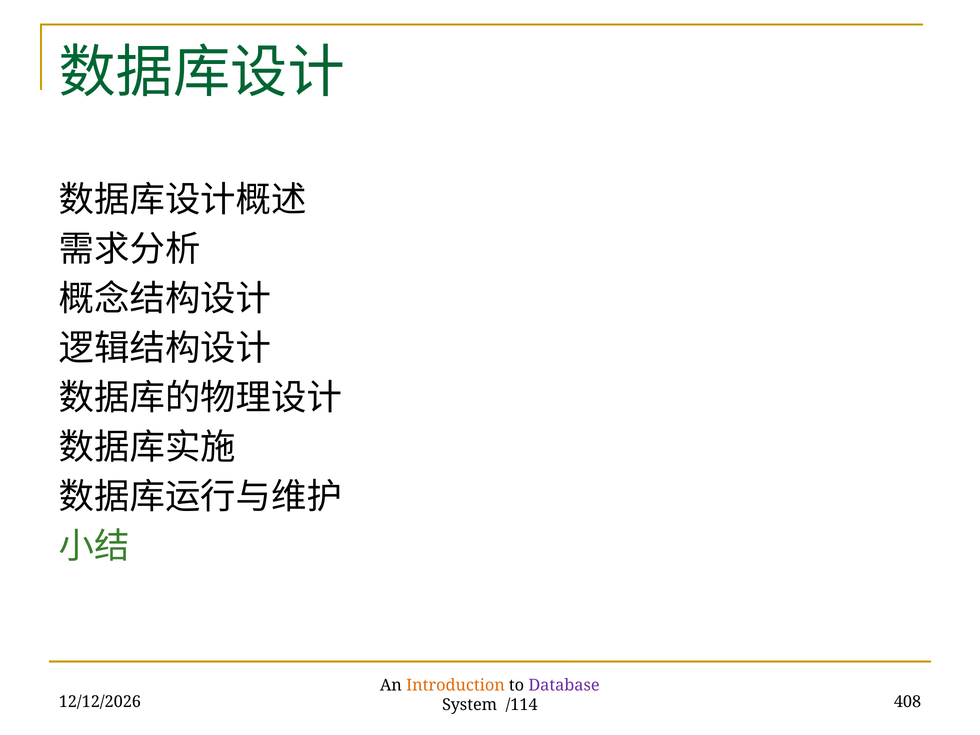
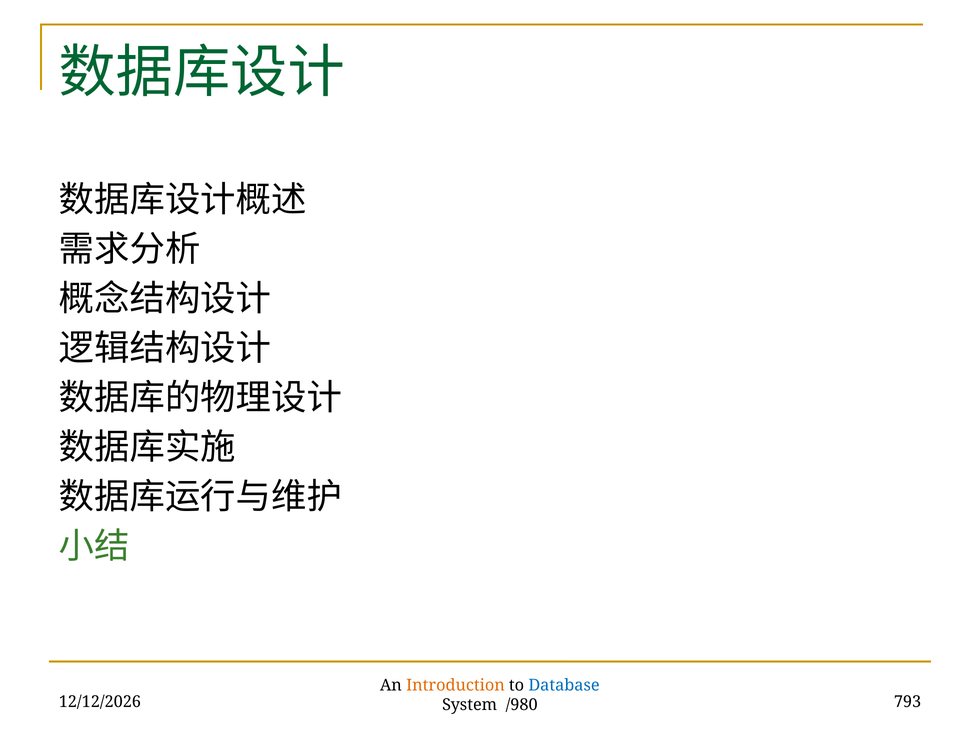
Database colour: purple -> blue
408: 408 -> 793
/114: /114 -> /980
